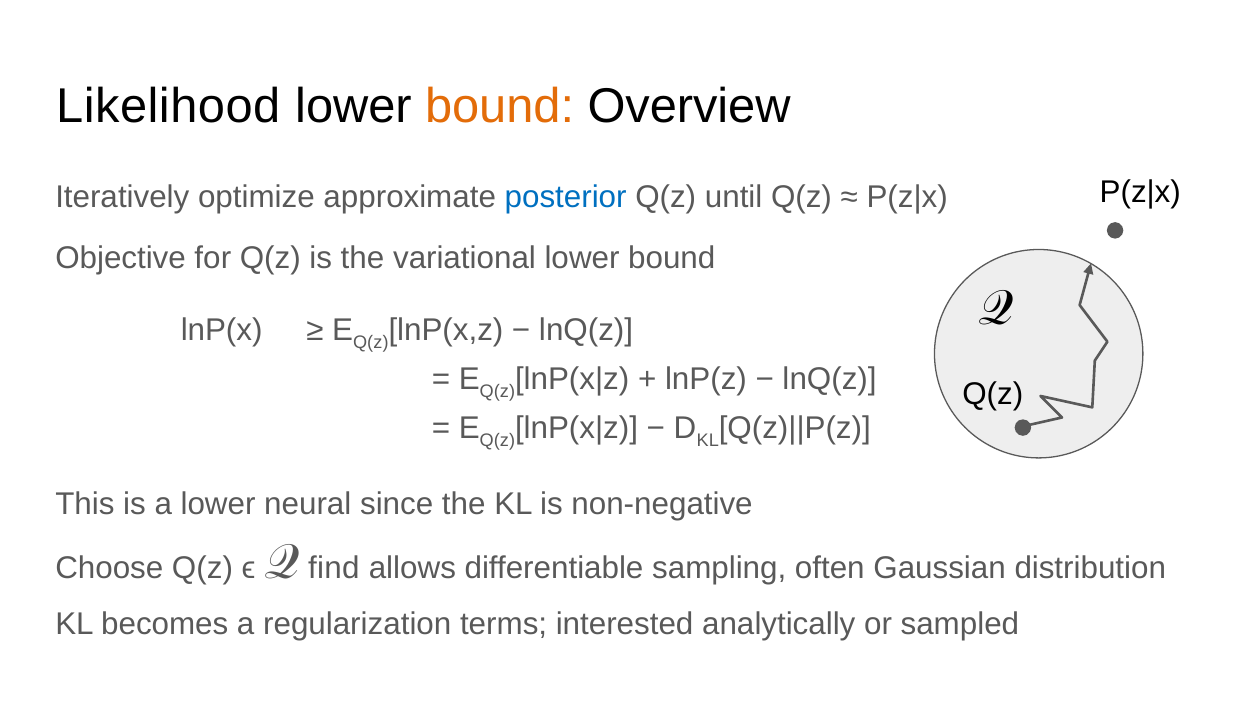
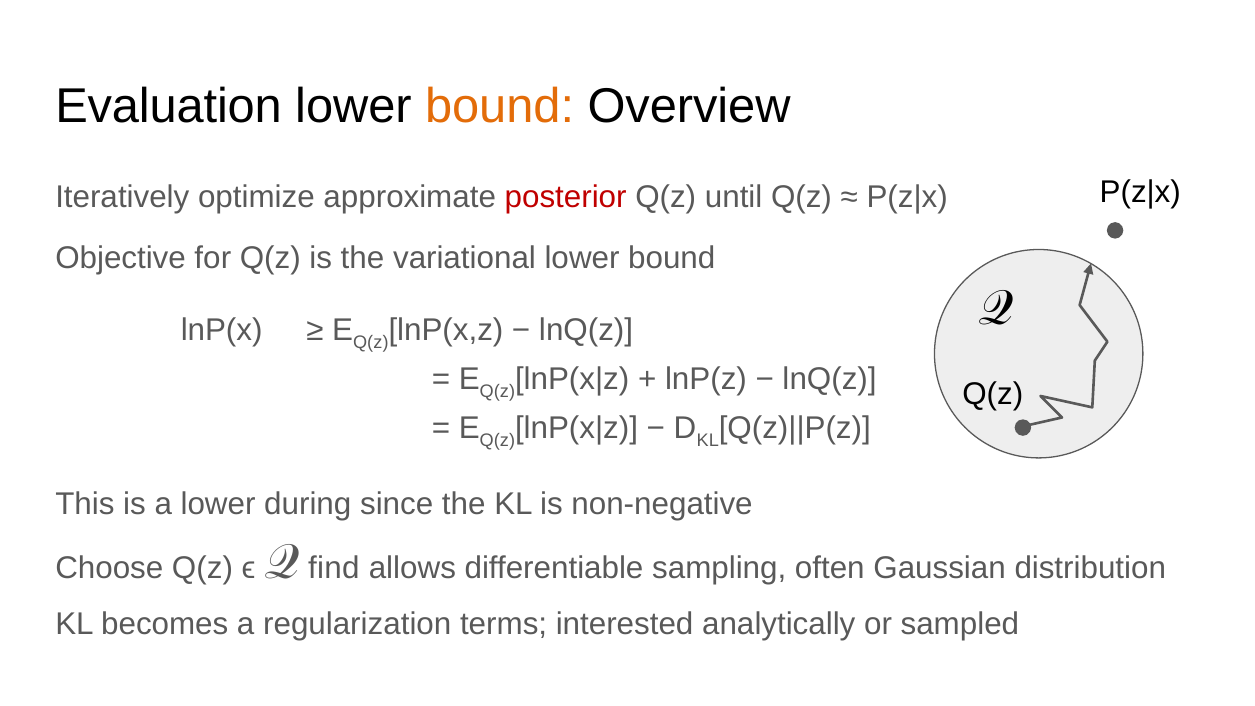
Likelihood: Likelihood -> Evaluation
posterior colour: blue -> red
neural: neural -> during
